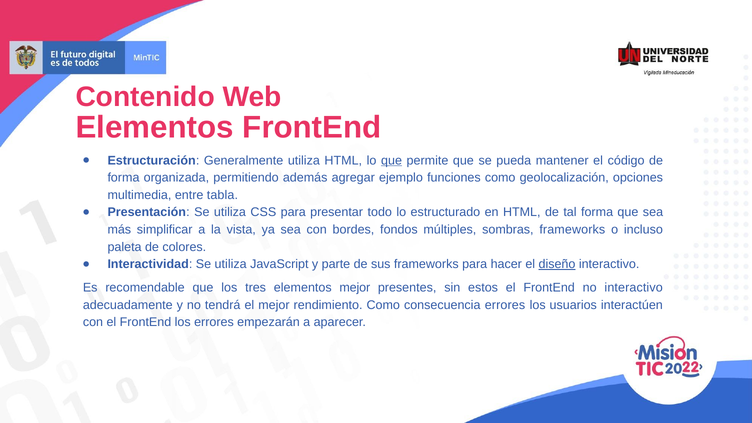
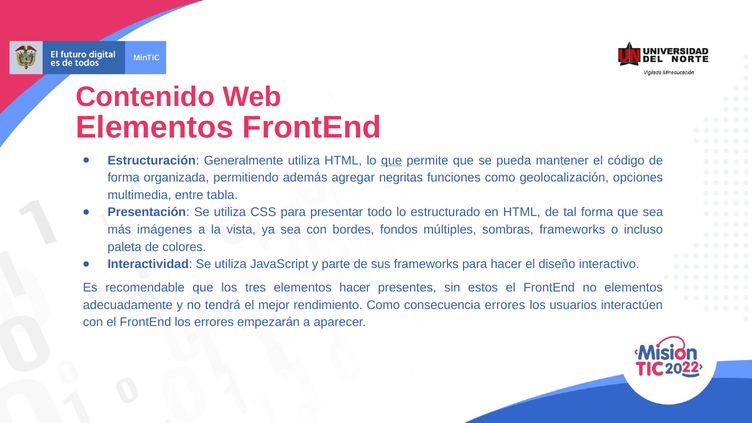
ejemplo: ejemplo -> negritas
simplificar: simplificar -> imágenes
diseño underline: present -> none
elementos mejor: mejor -> hacer
no interactivo: interactivo -> elementos
